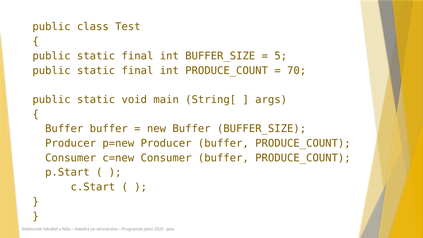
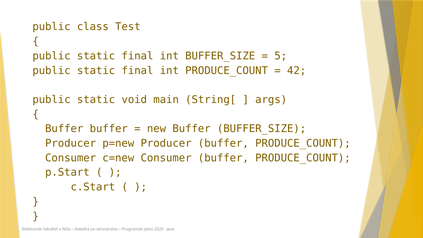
70: 70 -> 42
